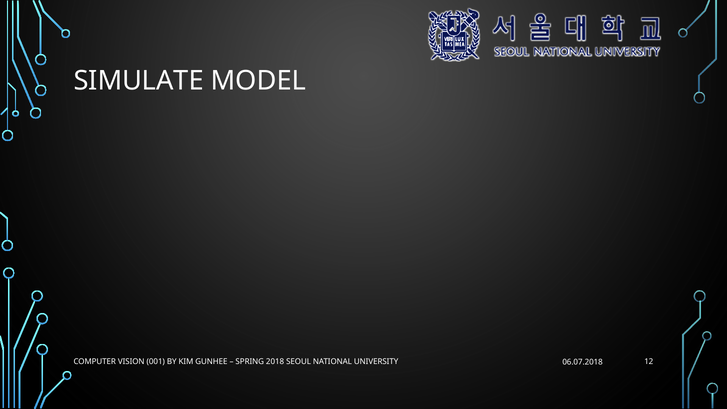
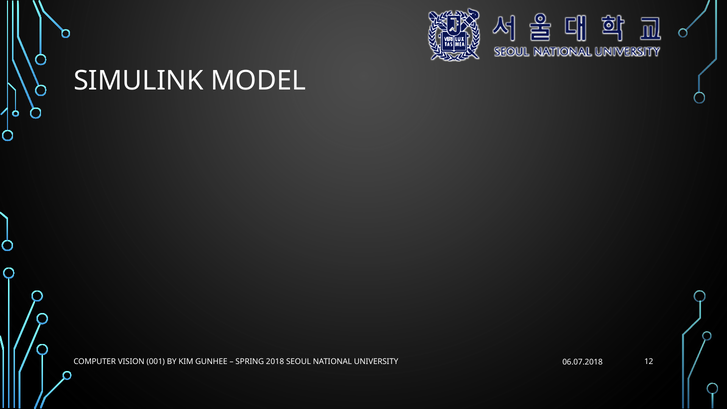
SIMULATE: SIMULATE -> SIMULINK
